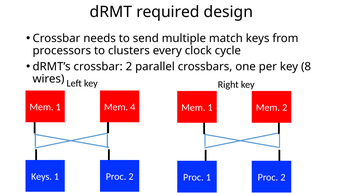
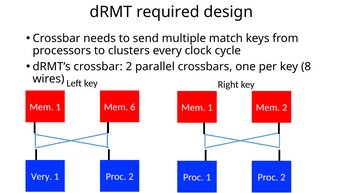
4: 4 -> 6
Keys at (42, 177): Keys -> Very
